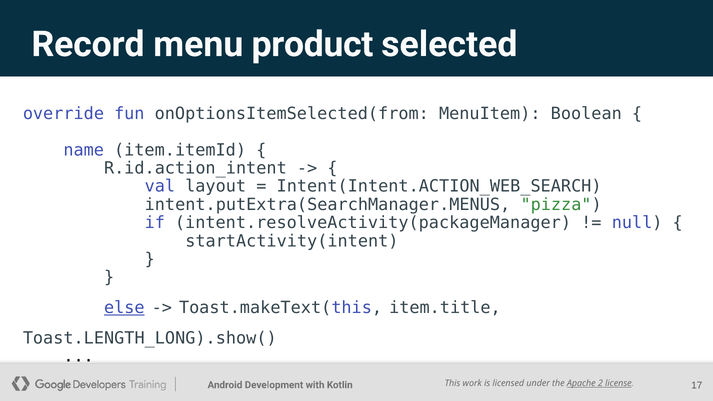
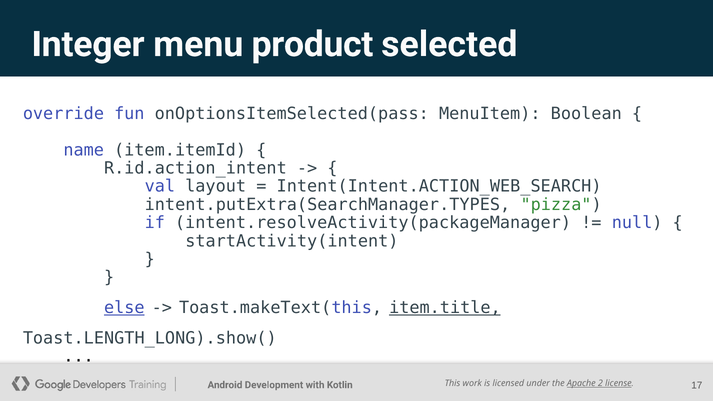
Record: Record -> Integer
onOptionsItemSelected(from: onOptionsItemSelected(from -> onOptionsItemSelected(pass
intent.putExtra(SearchManager.MENUS: intent.putExtra(SearchManager.MENUS -> intent.putExtra(SearchManager.TYPES
item.title underline: none -> present
